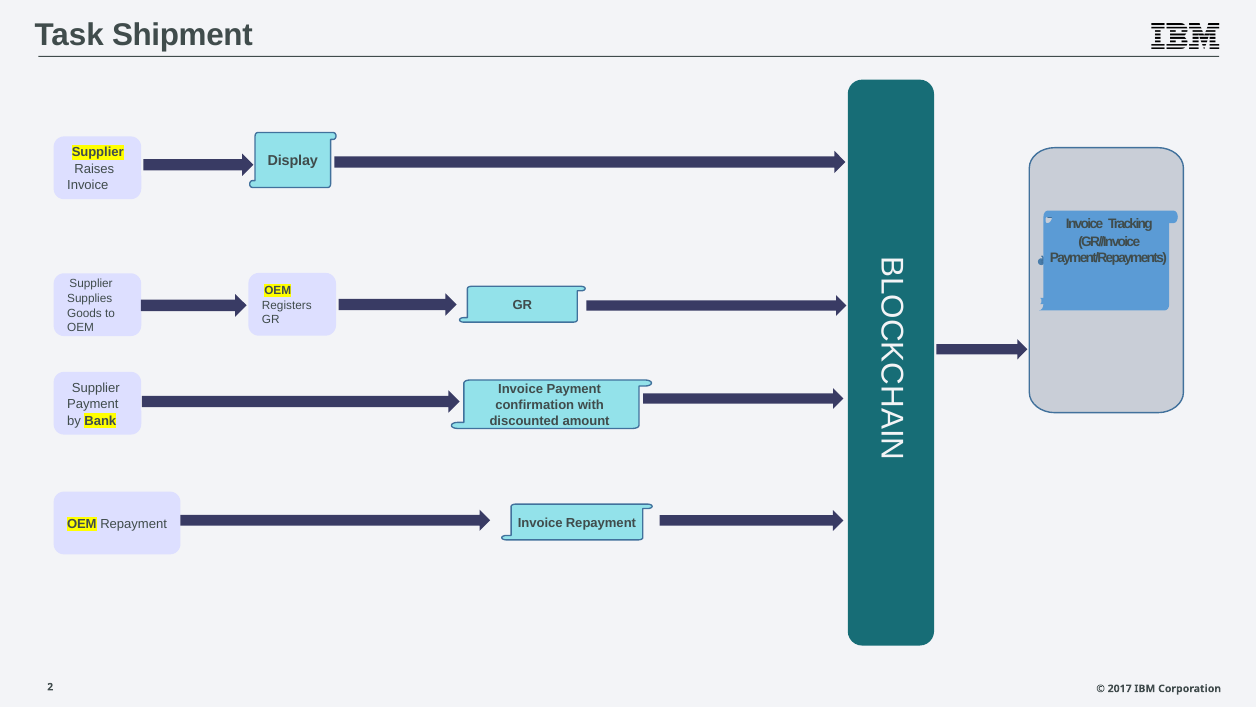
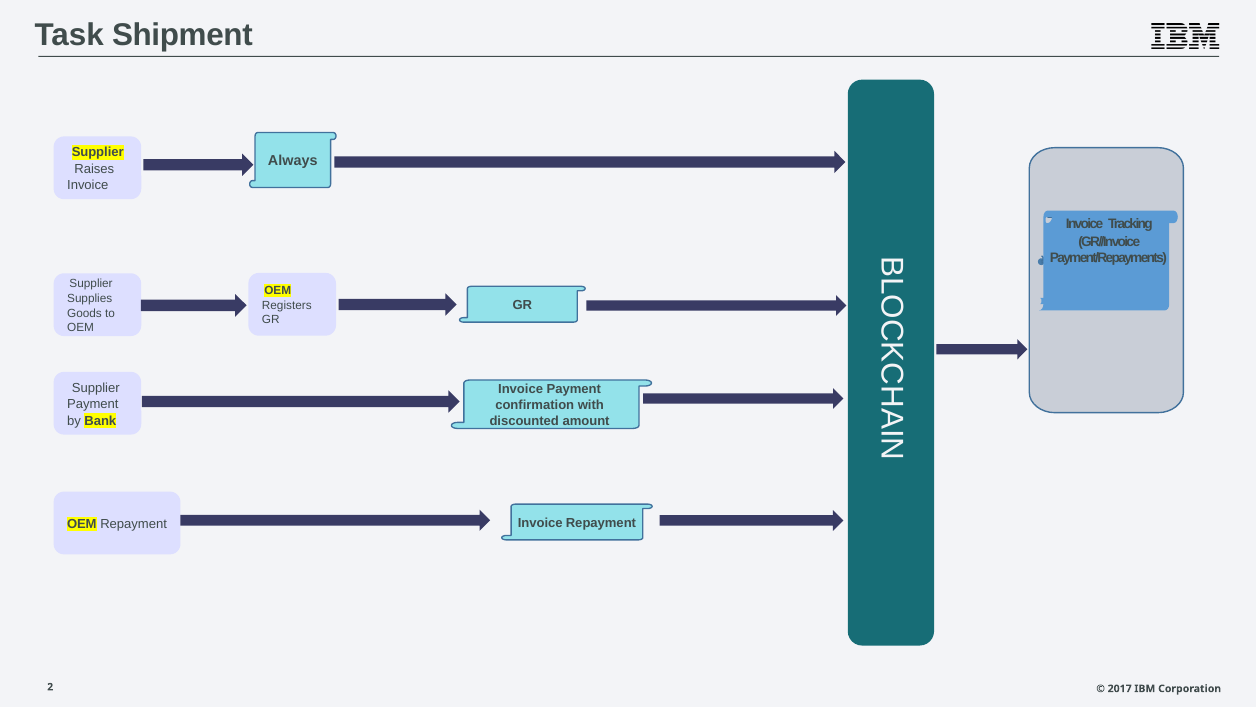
Display: Display -> Always
